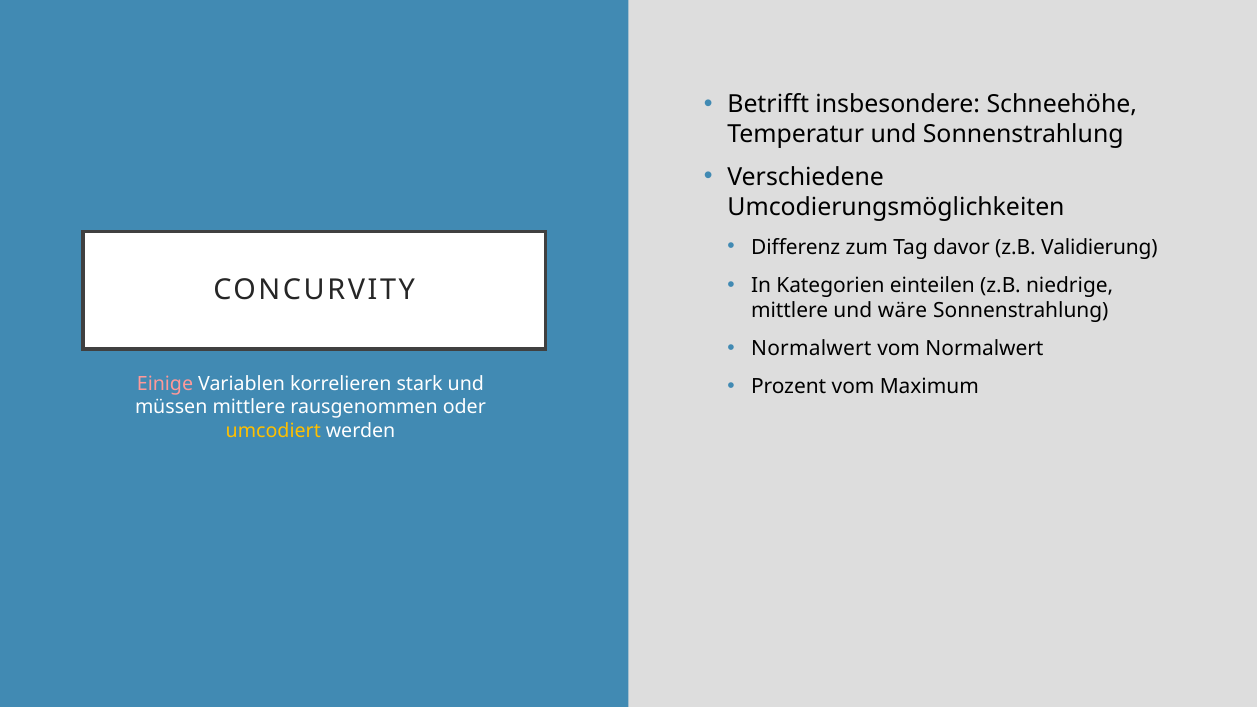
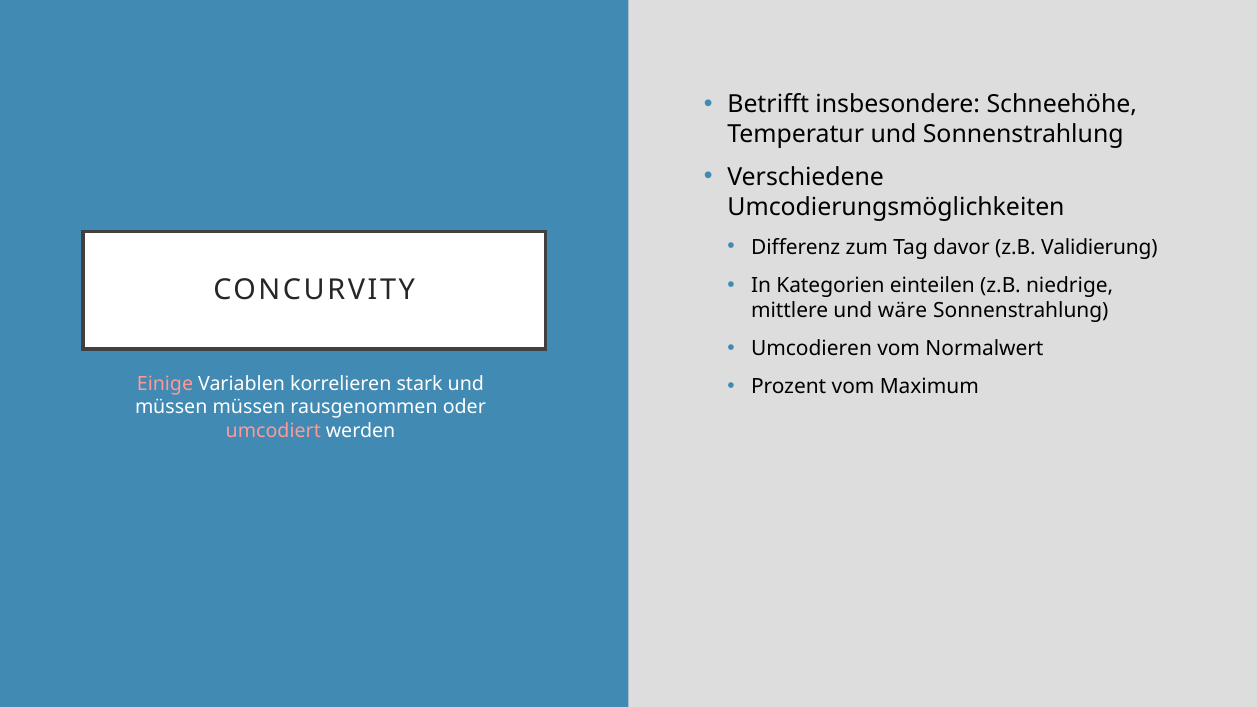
Normalwert at (811, 349): Normalwert -> Umcodieren
müssen mittlere: mittlere -> müssen
umcodiert colour: yellow -> pink
